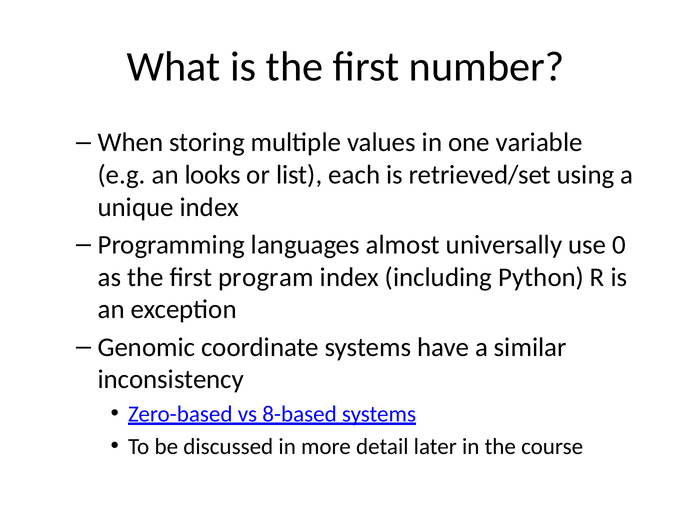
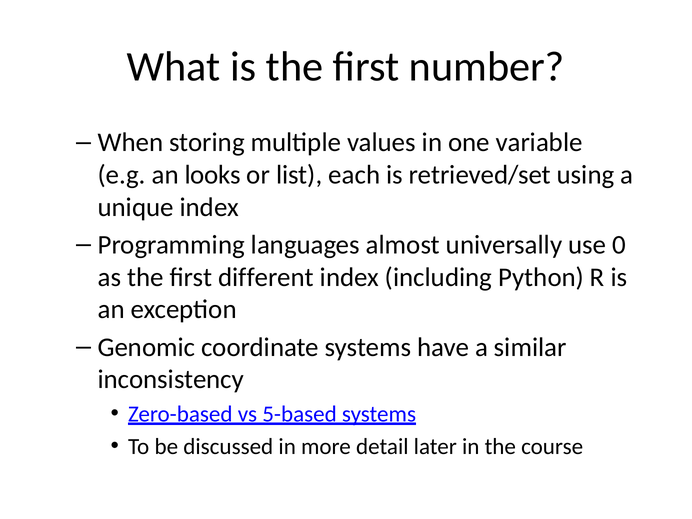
program: program -> different
8-based: 8-based -> 5-based
